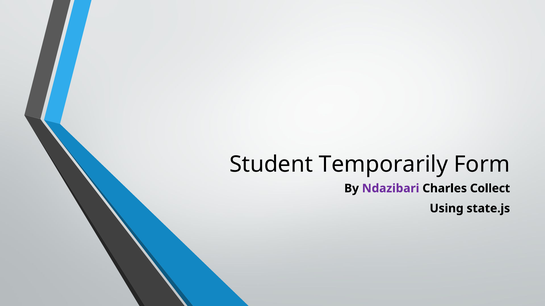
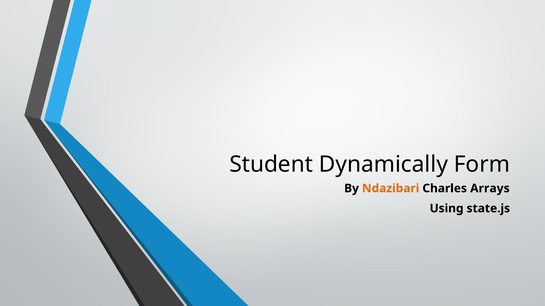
Temporarily: Temporarily -> Dynamically
Ndazibari colour: purple -> orange
Collect: Collect -> Arrays
